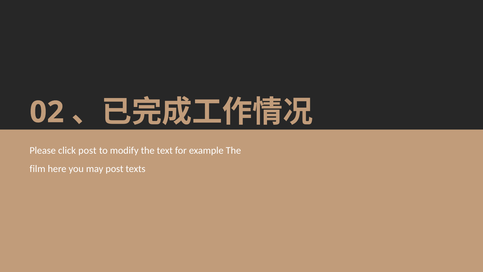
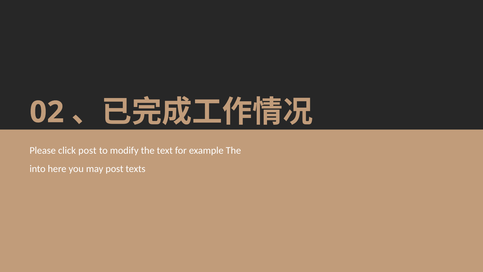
film: film -> into
